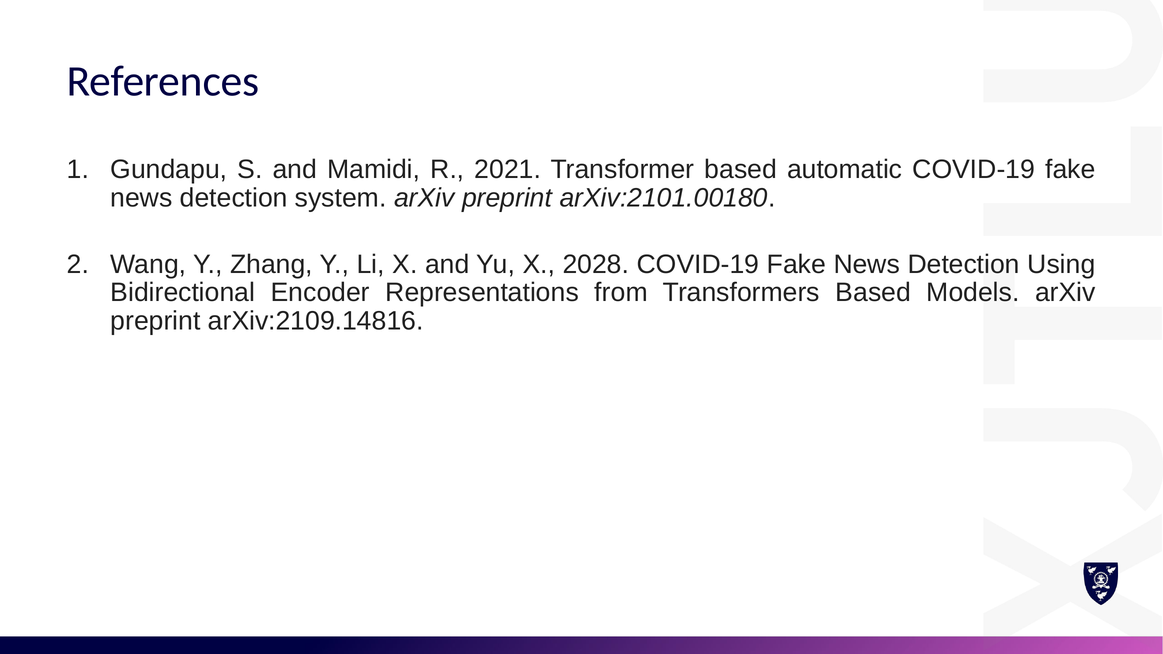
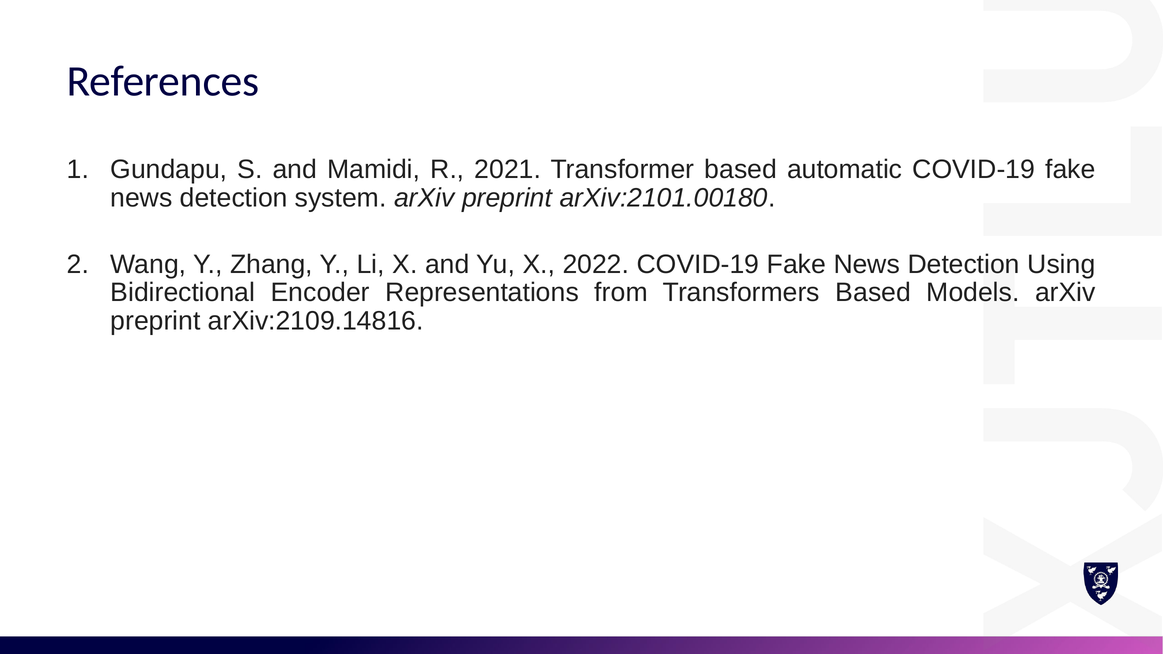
2028: 2028 -> 2022
